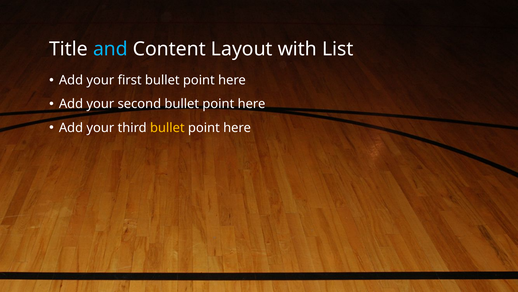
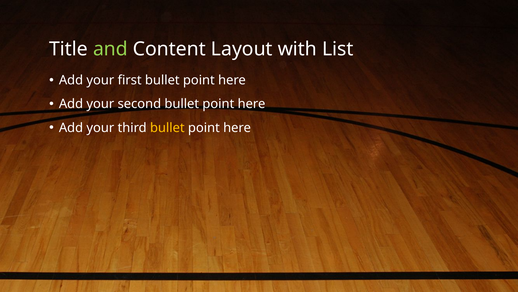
and colour: light blue -> light green
